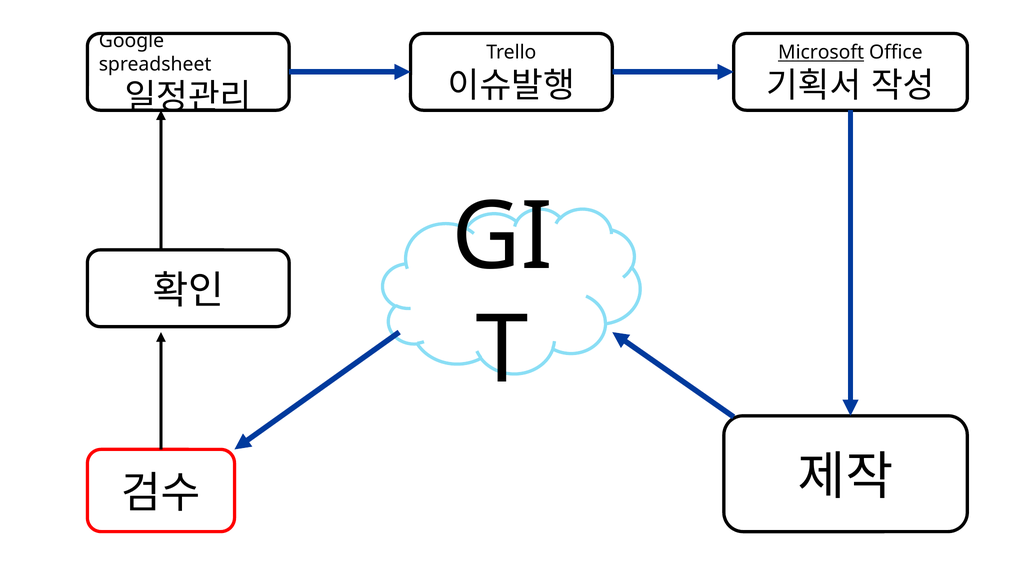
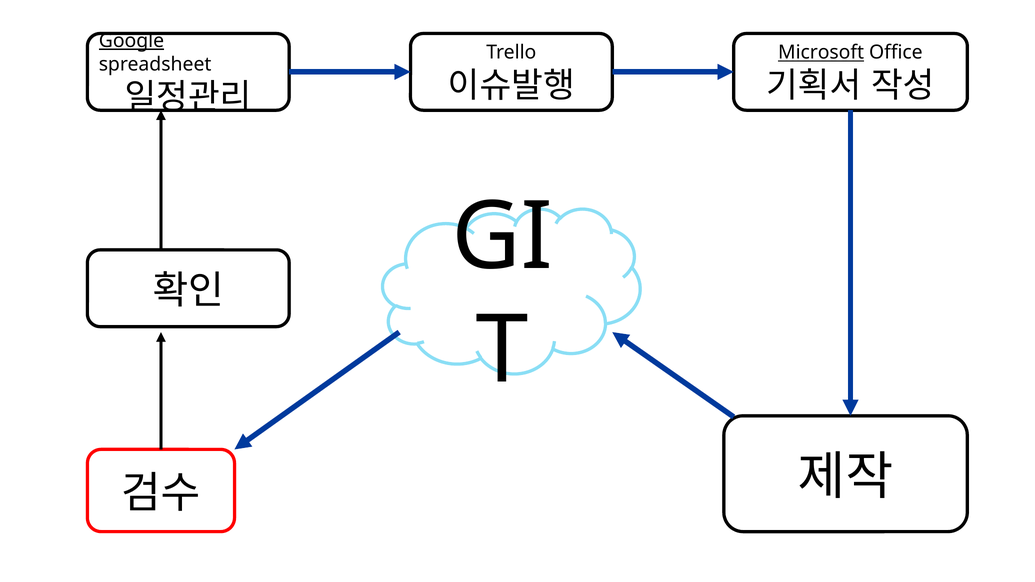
Google underline: none -> present
